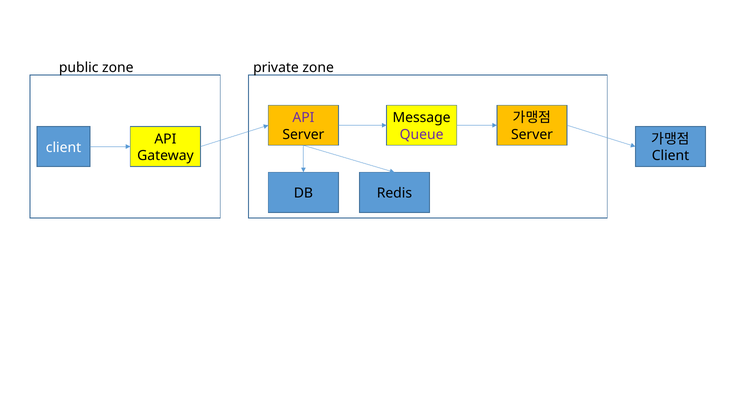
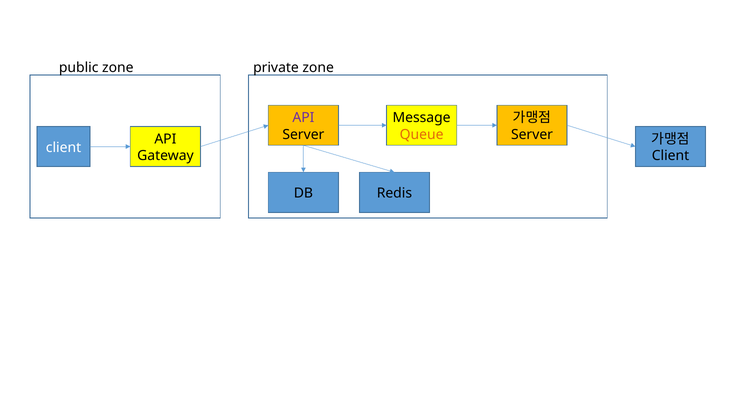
Queue colour: purple -> orange
